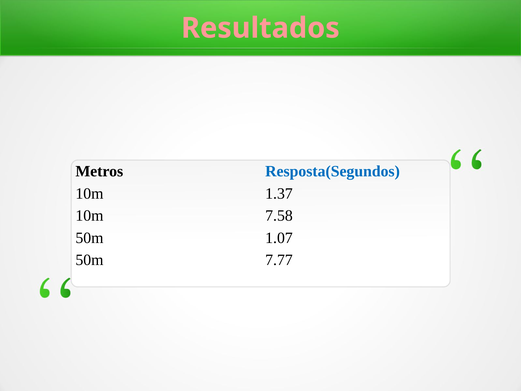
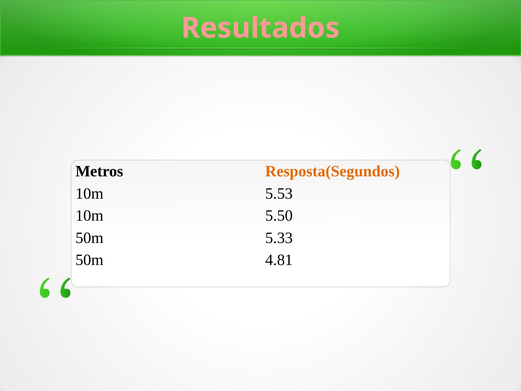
Resposta(Segundos colour: blue -> orange
1.37: 1.37 -> 5.53
7.58: 7.58 -> 5.50
1.07: 1.07 -> 5.33
7.77: 7.77 -> 4.81
